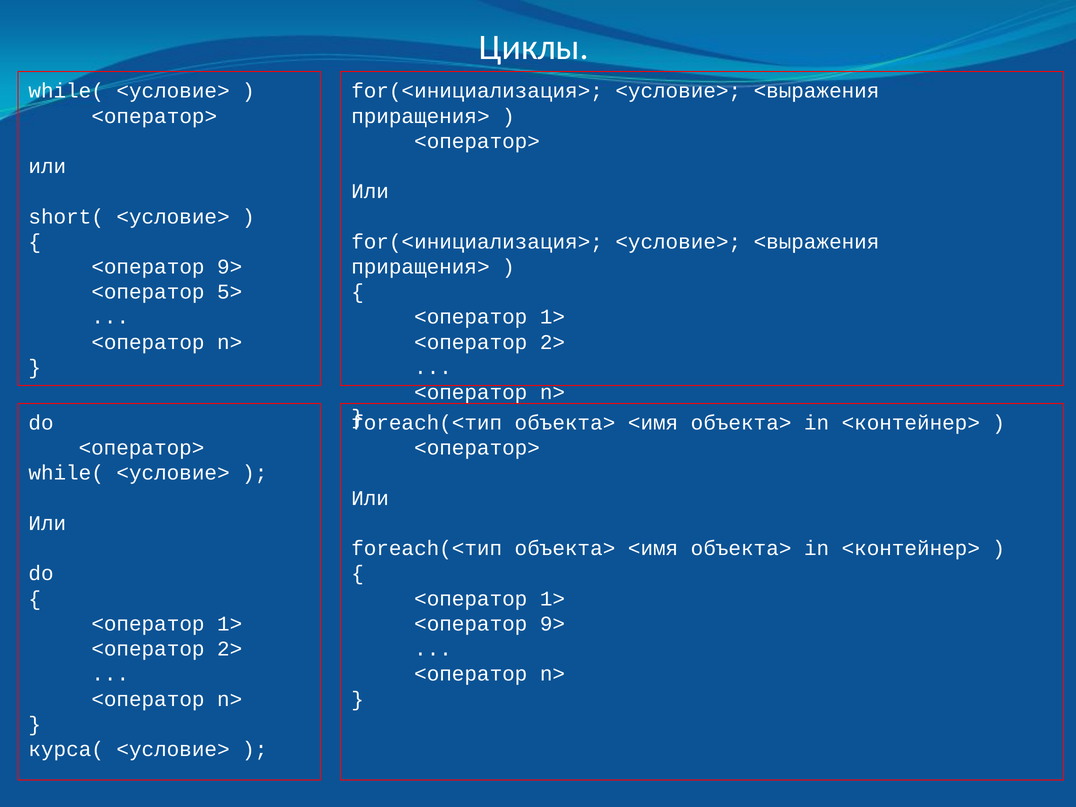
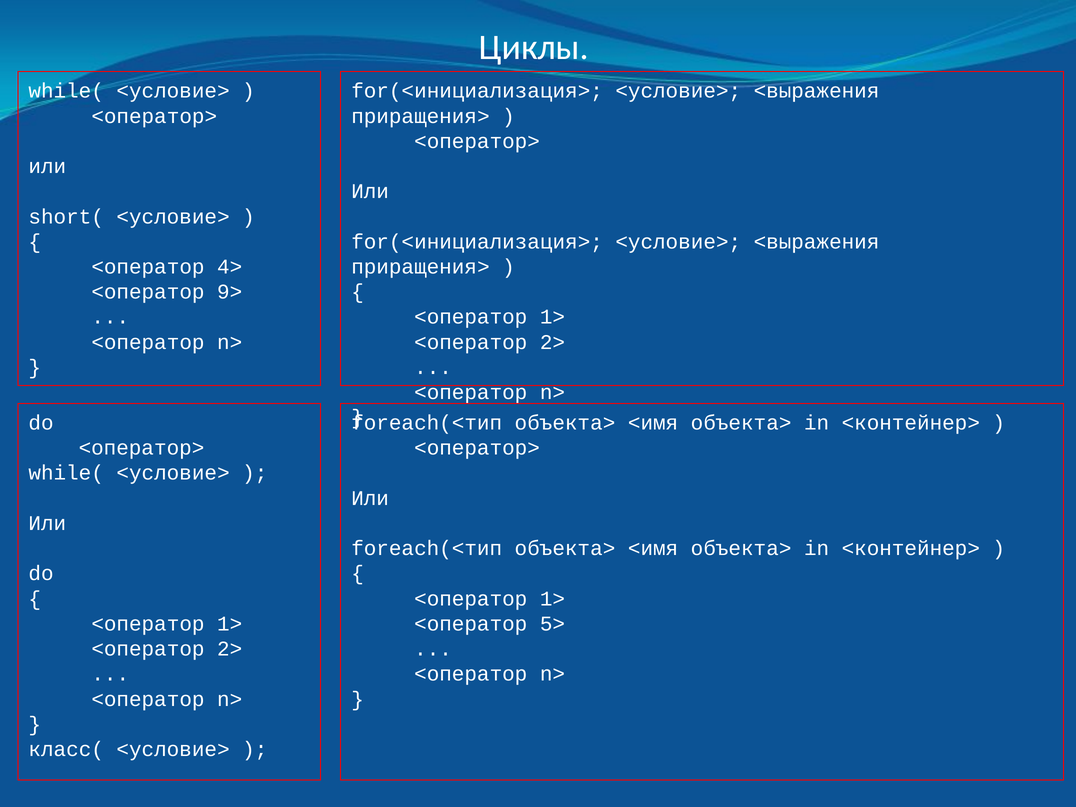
9> at (230, 267): 9> -> 4>
5>: 5> -> 9>
9> at (552, 624): 9> -> 5>
курса(: курса( -> класс(
